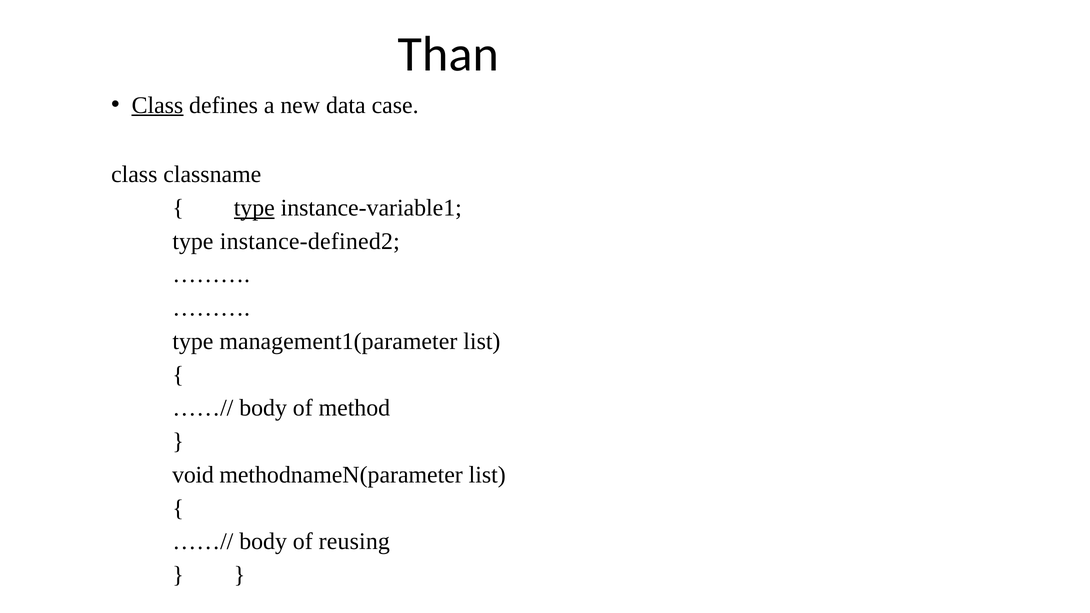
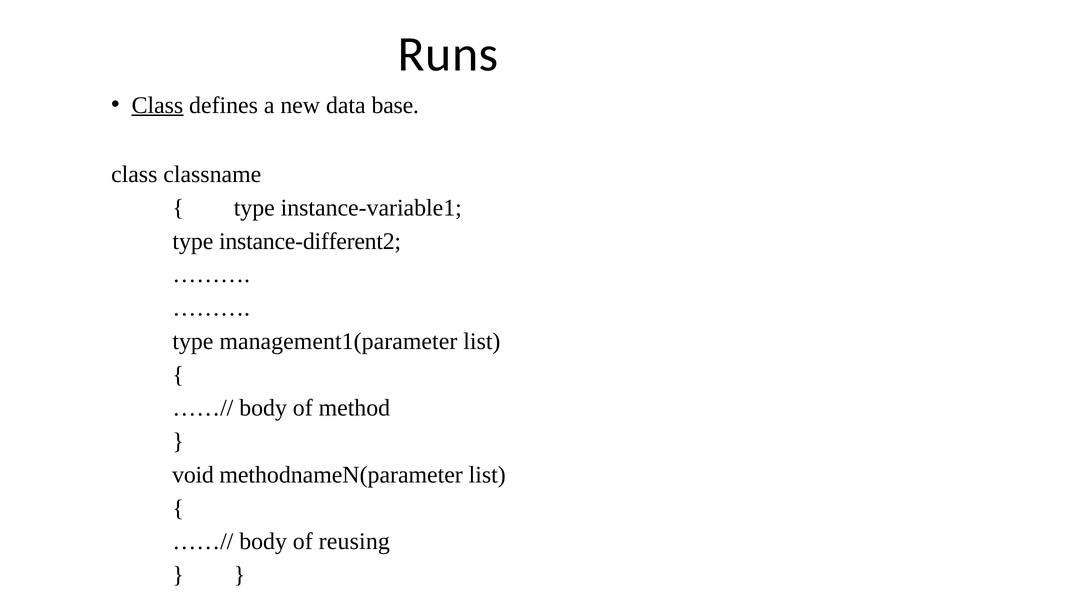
Than: Than -> Runs
case: case -> base
type at (254, 208) underline: present -> none
instance-defined2: instance-defined2 -> instance-different2
